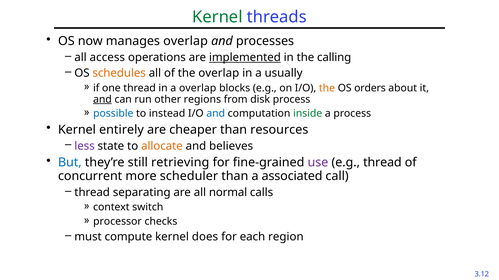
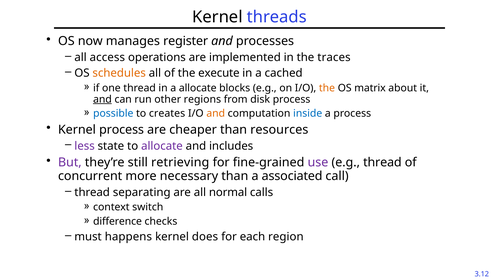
Kernel at (217, 17) colour: green -> black
manages overlap: overlap -> register
implemented underline: present -> none
calling: calling -> traces
the overlap: overlap -> execute
usually: usually -> cached
a overlap: overlap -> allocate
orders: orders -> matrix
instead: instead -> creates
and at (216, 114) colour: blue -> orange
inside colour: green -> blue
Kernel entirely: entirely -> process
allocate at (162, 146) colour: orange -> purple
believes: believes -> includes
But colour: blue -> purple
scheduler: scheduler -> necessary
processor: processor -> difference
compute: compute -> happens
